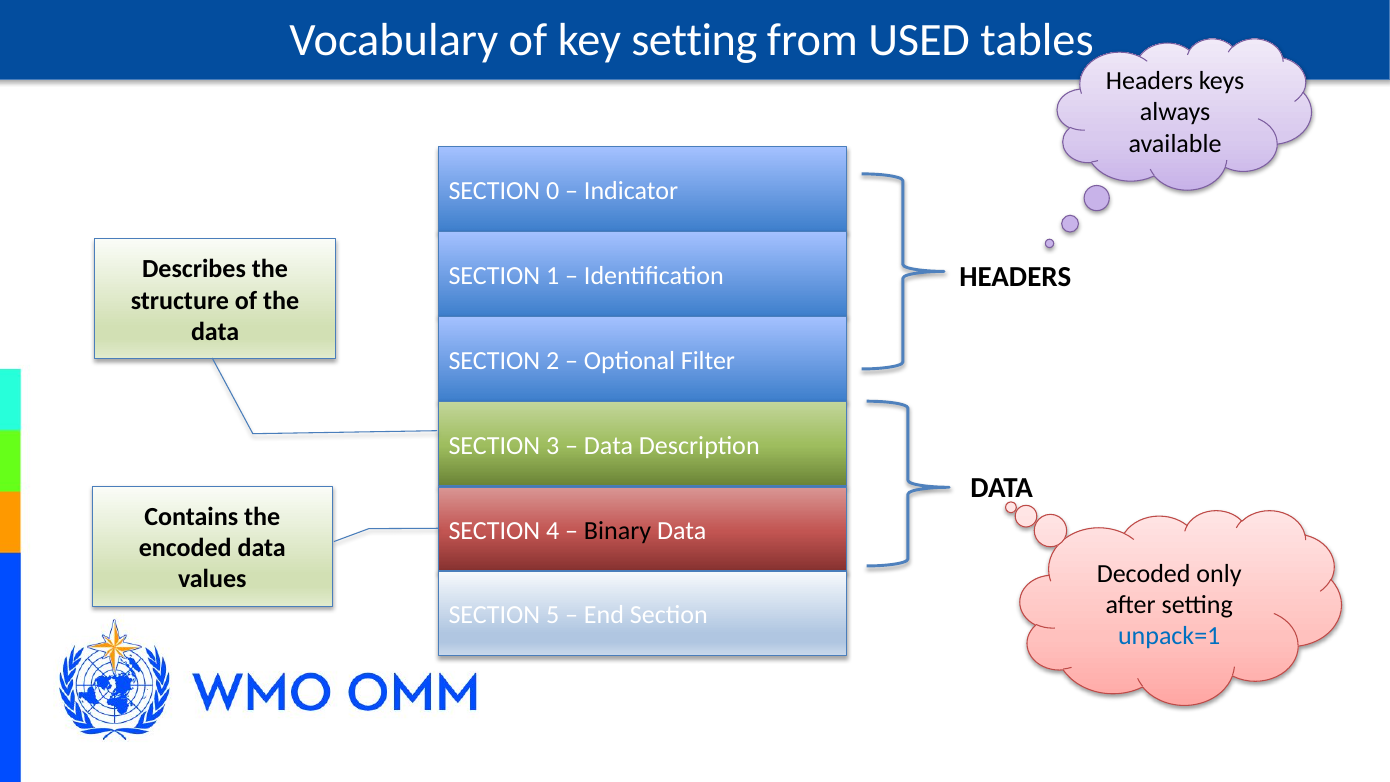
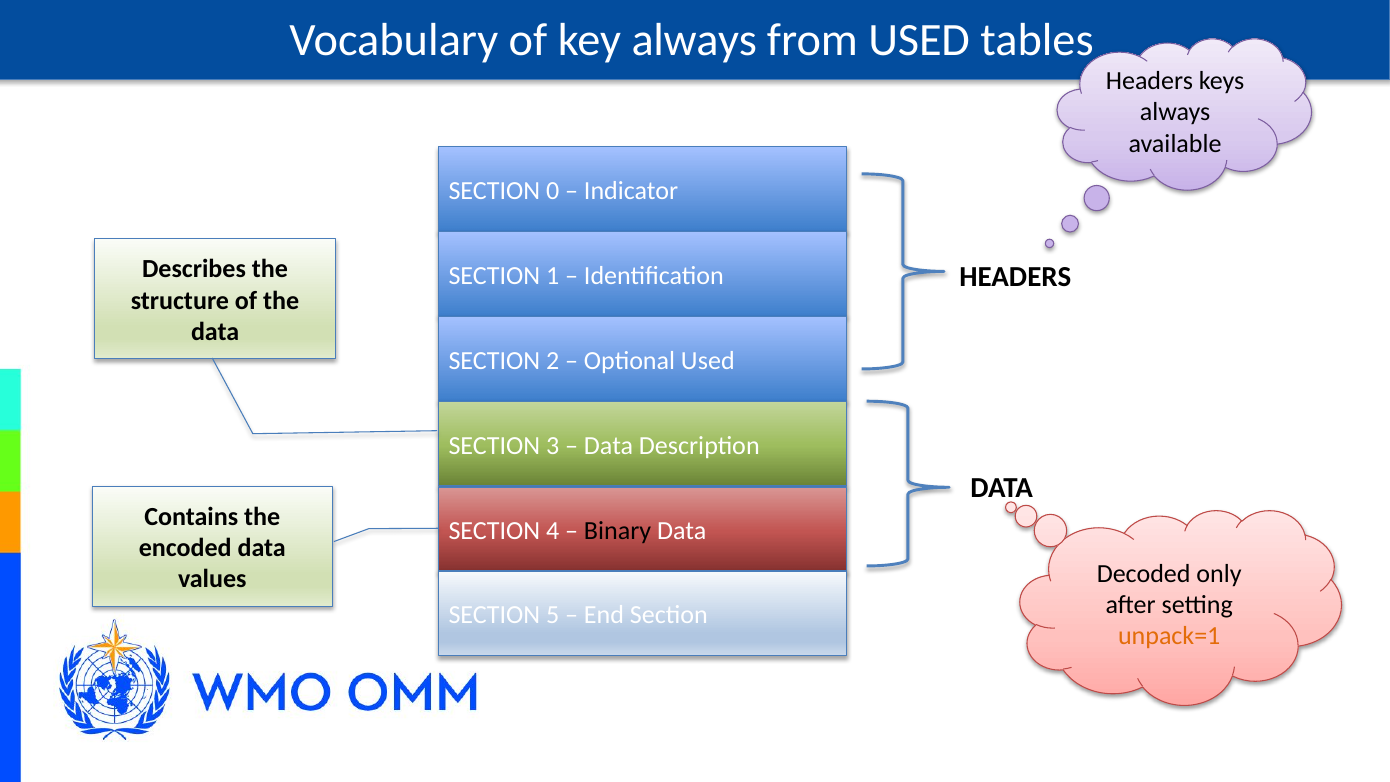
key setting: setting -> always
Optional Filter: Filter -> Used
unpack=1 colour: blue -> orange
